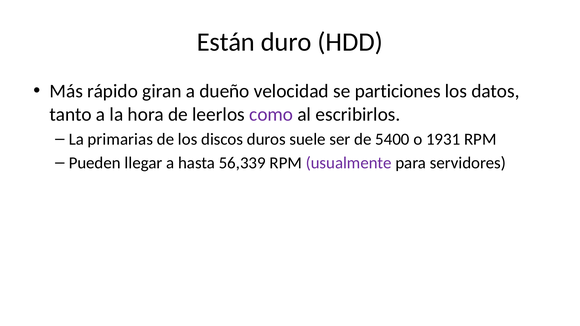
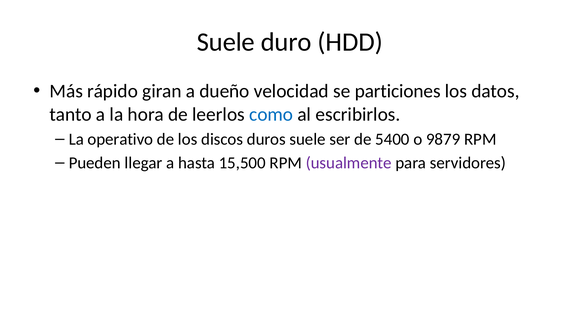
Están at (226, 42): Están -> Suele
como colour: purple -> blue
primarias: primarias -> operativo
1931: 1931 -> 9879
56,339: 56,339 -> 15,500
